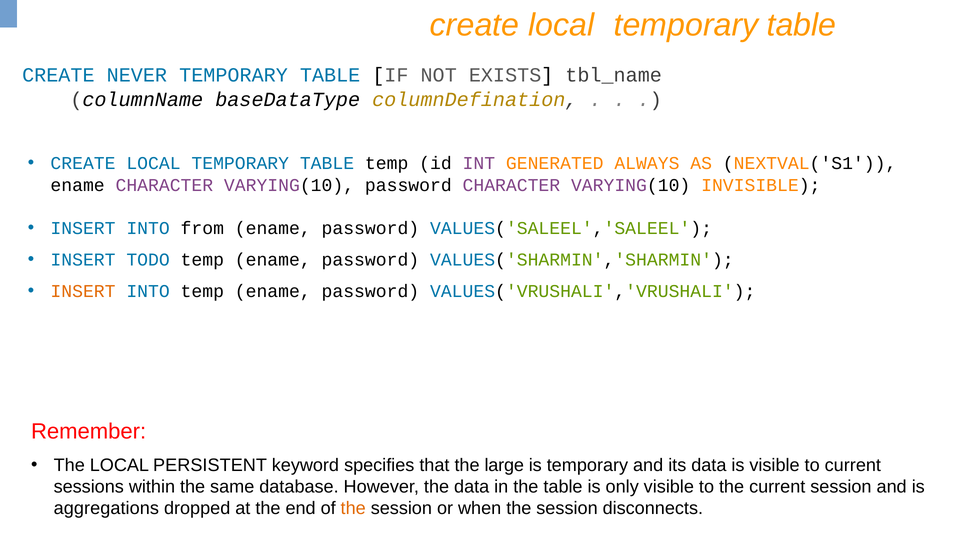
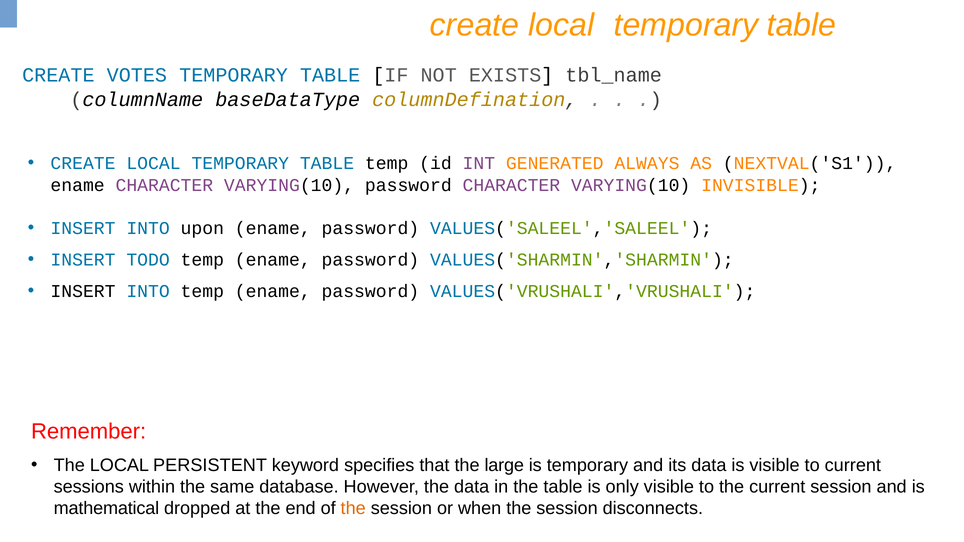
NEVER: NEVER -> VOTES
from: from -> upon
INSERT at (83, 291) colour: orange -> black
aggregations: aggregations -> mathematical
